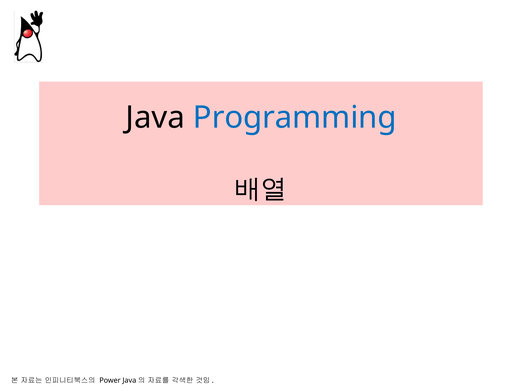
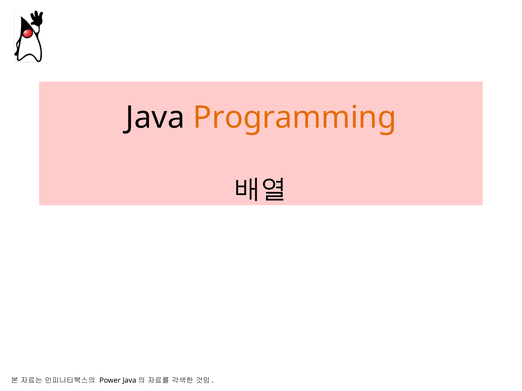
Programming colour: blue -> orange
